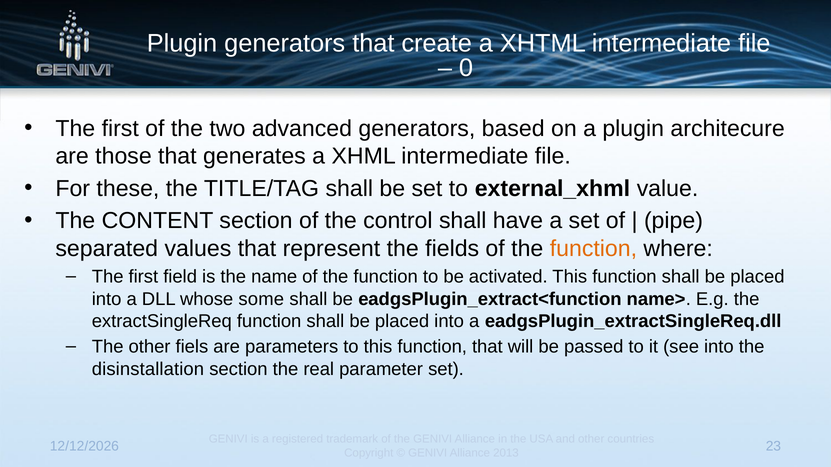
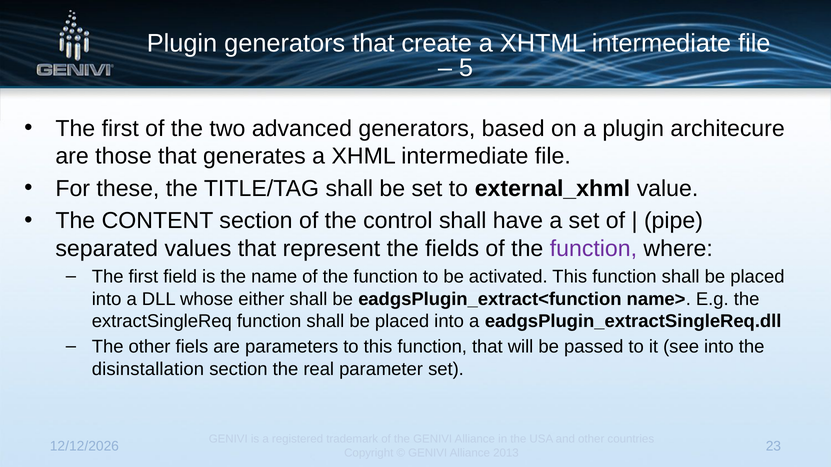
0: 0 -> 5
function at (593, 249) colour: orange -> purple
some: some -> either
